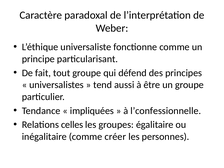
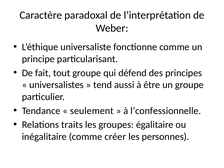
impliquées: impliquées -> seulement
celles: celles -> traits
